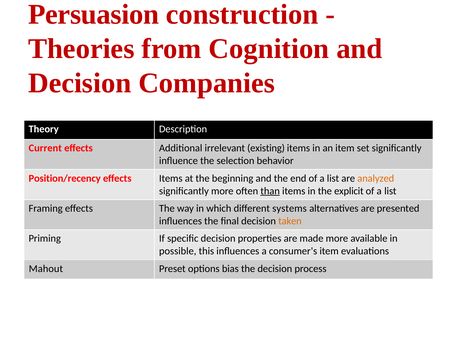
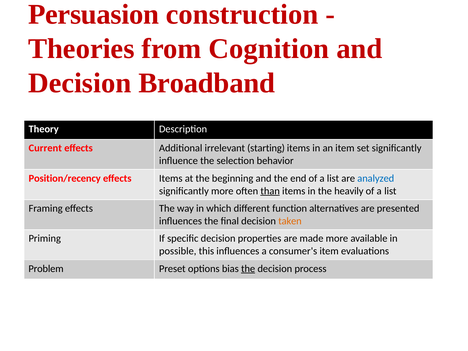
Companies: Companies -> Broadband
existing: existing -> starting
analyzed colour: orange -> blue
explicit: explicit -> heavily
systems: systems -> function
Mahout: Mahout -> Problem
the at (248, 269) underline: none -> present
